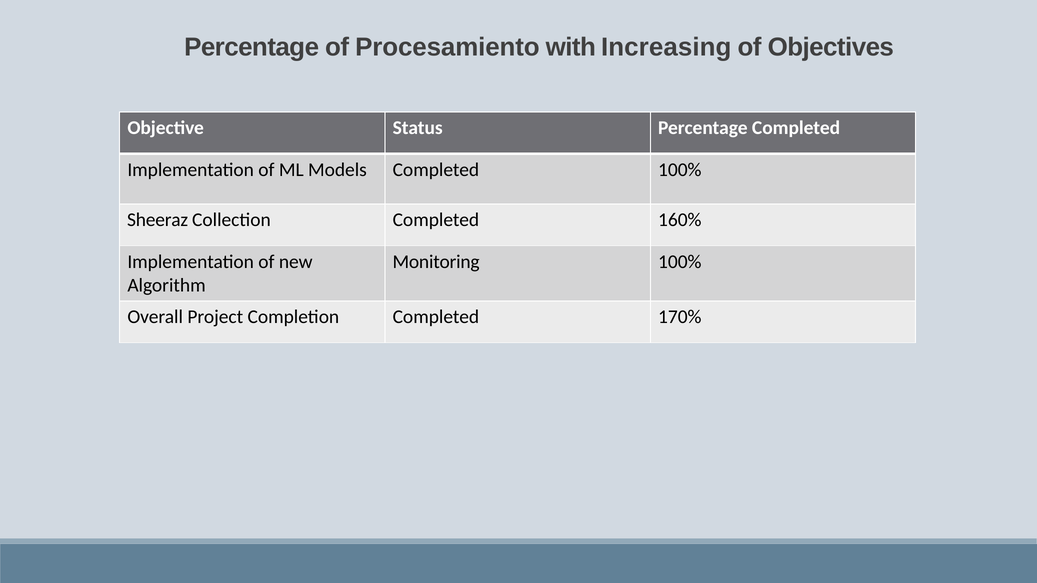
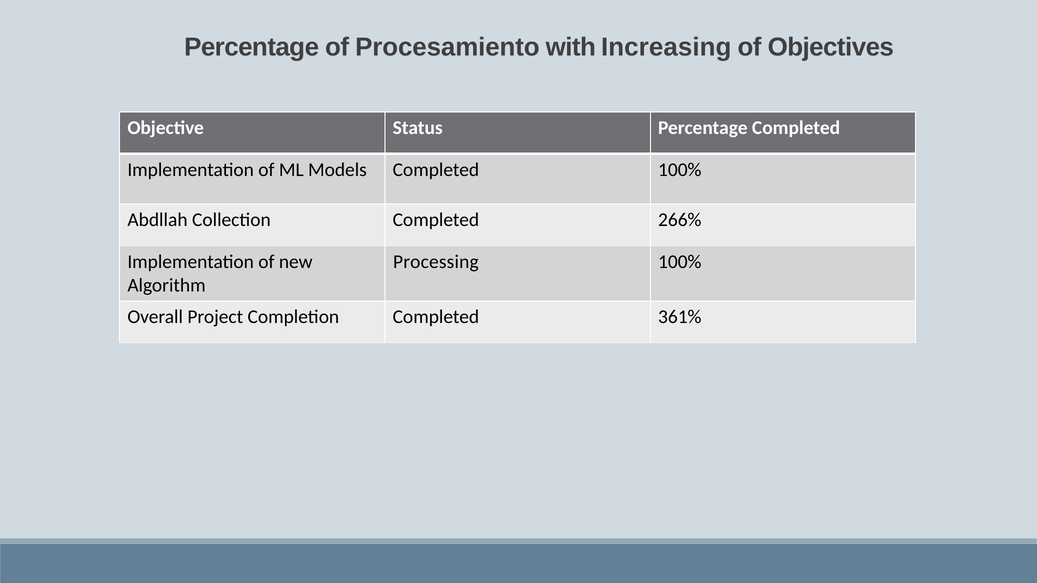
Sheeraz: Sheeraz -> Abdllah
160%: 160% -> 266%
Monitoring: Monitoring -> Processing
170%: 170% -> 361%
